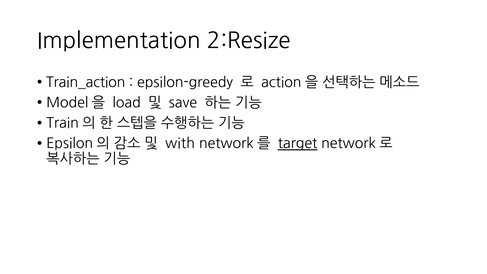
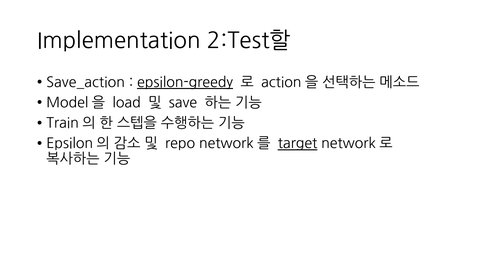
2:Resize: 2:Resize -> 2:Test할
Train_action: Train_action -> Save_action
epsilon-greedy underline: none -> present
with: with -> repo
